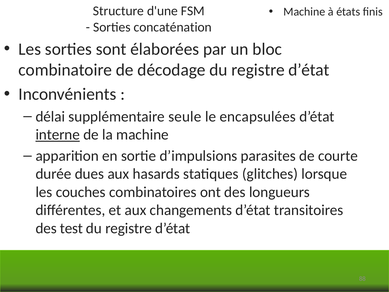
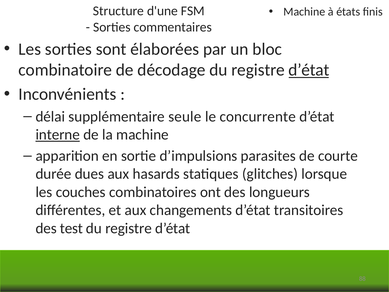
concaténation: concaténation -> commentaires
d’état at (309, 70) underline: none -> present
encapsulées: encapsulées -> concurrente
